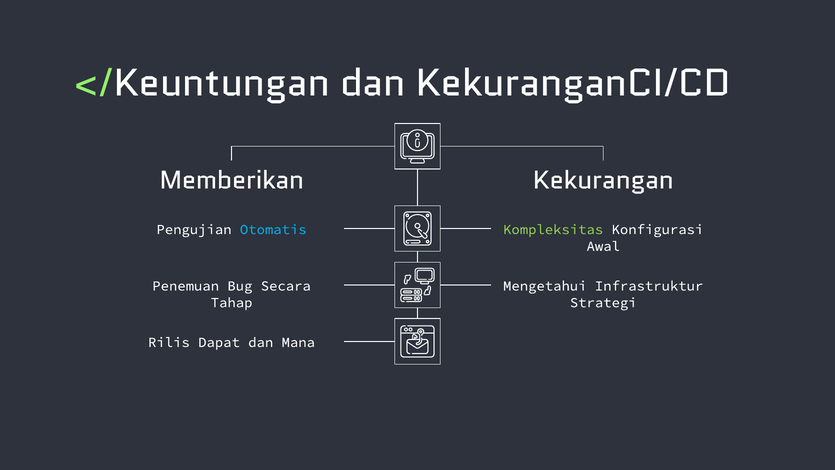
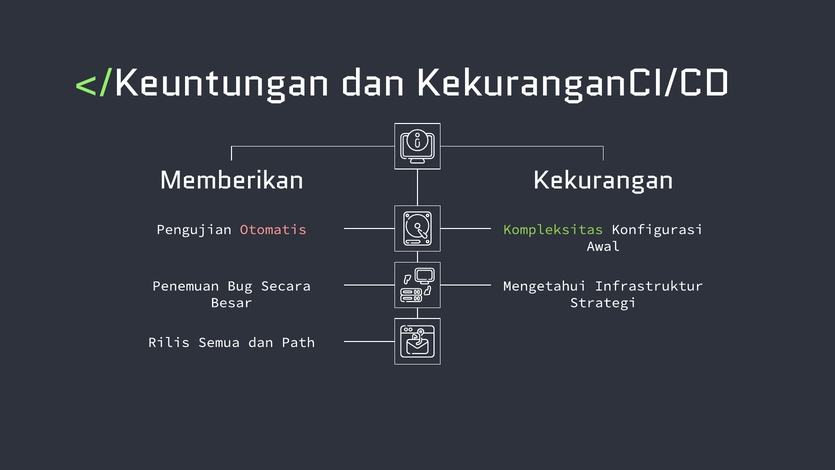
Otomatis colour: light blue -> pink
Tahap: Tahap -> Besar
Dapat: Dapat -> Semua
Mana: Mana -> Path
